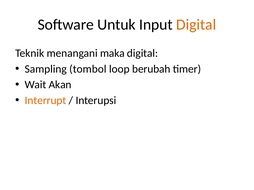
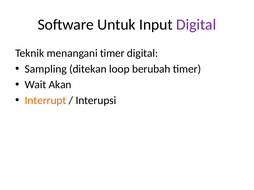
Digital at (196, 25) colour: orange -> purple
menangani maka: maka -> timer
tombol: tombol -> ditekan
